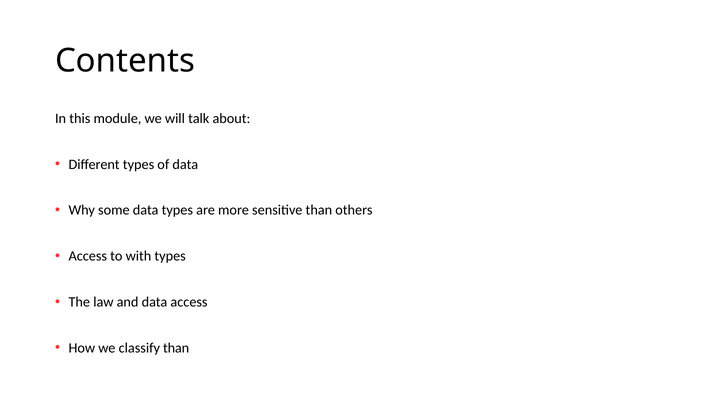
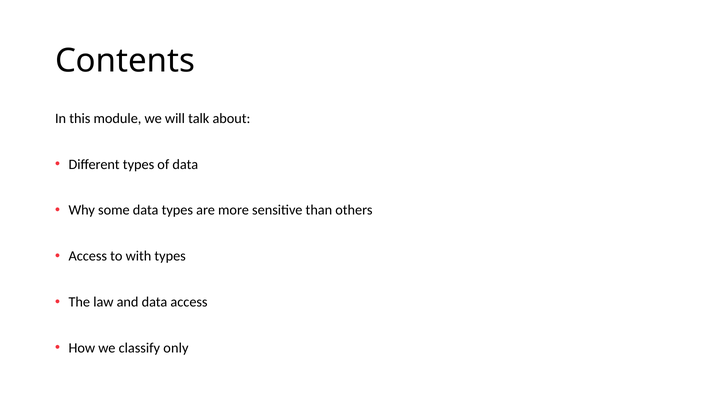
classify than: than -> only
